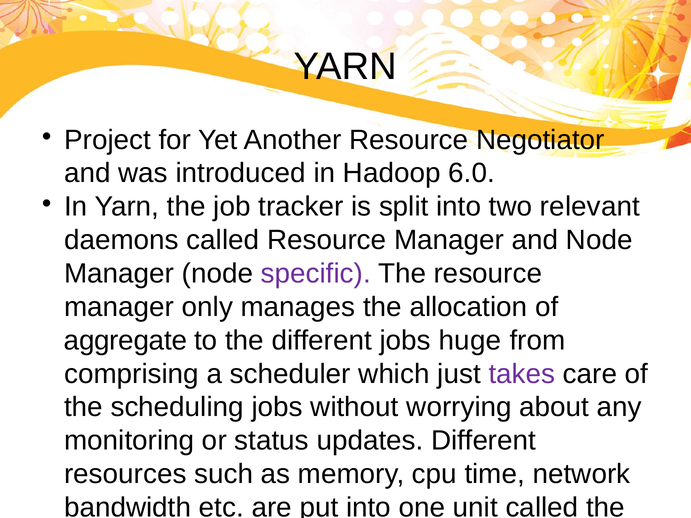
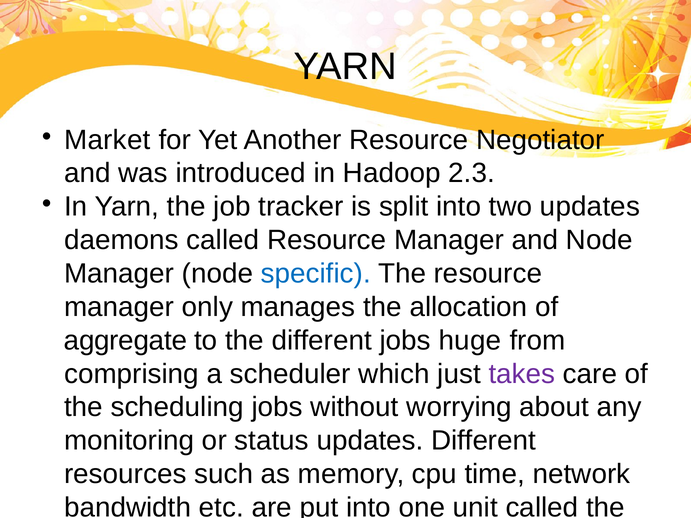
Project: Project -> Market
6.0: 6.0 -> 2.3
two relevant: relevant -> updates
specific colour: purple -> blue
